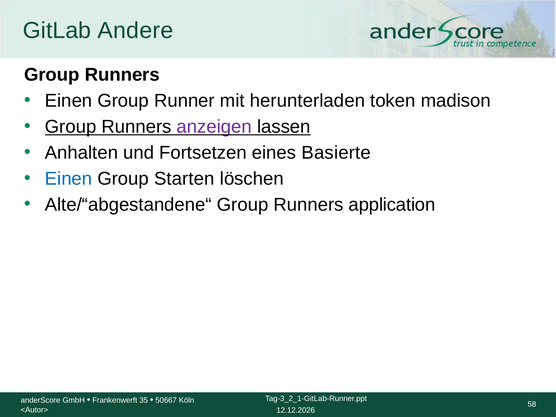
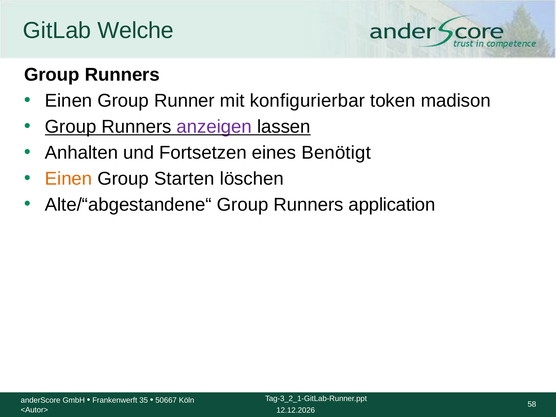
Andere: Andere -> Welche
herunterladen: herunterladen -> konfigurierbar
Basierte: Basierte -> Benötigt
Einen at (69, 179) colour: blue -> orange
